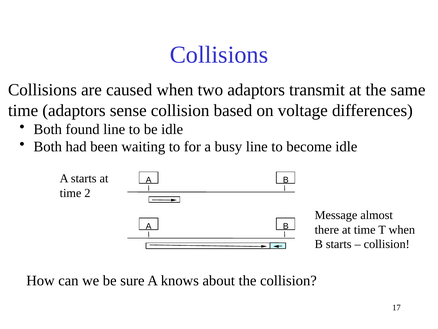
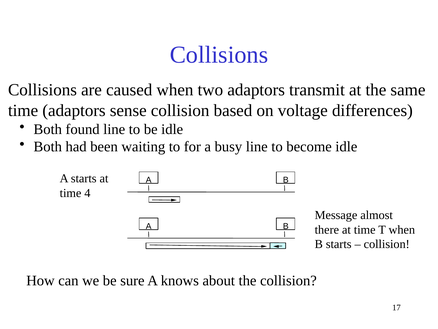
2: 2 -> 4
